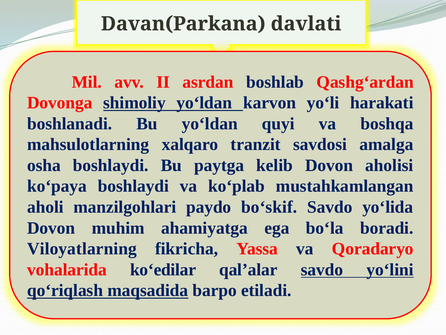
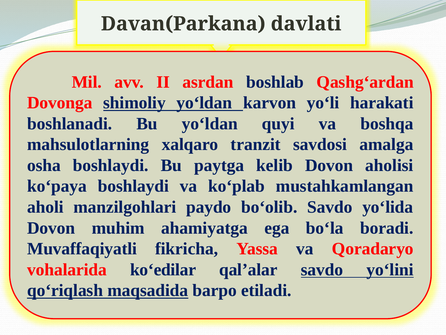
bo‘skif: bo‘skif -> bo‘olib
Viloyatlarning: Viloyatlarning -> Muvaffaqiyatli
